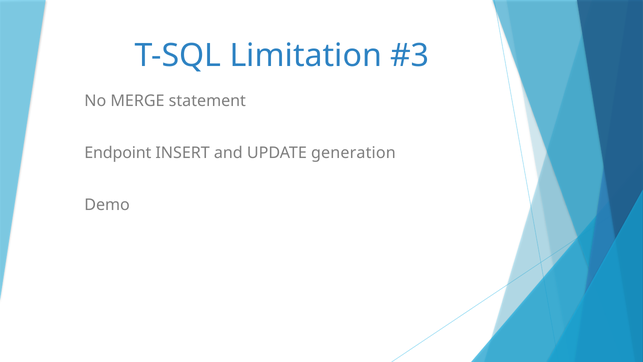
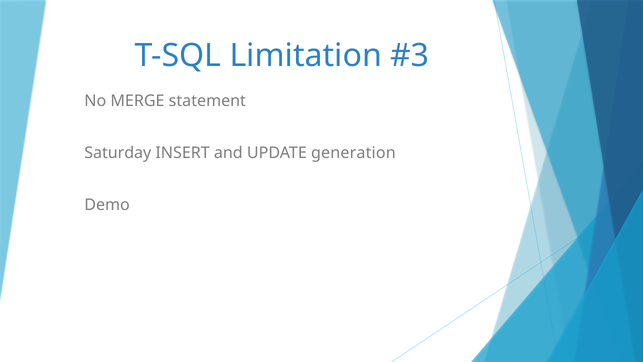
Endpoint: Endpoint -> Saturday
